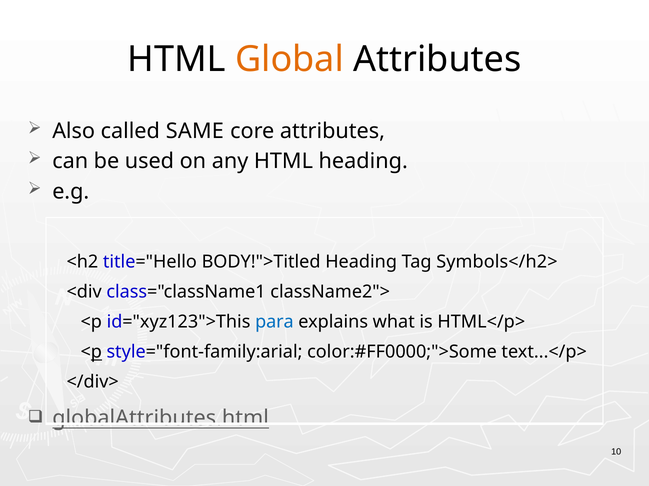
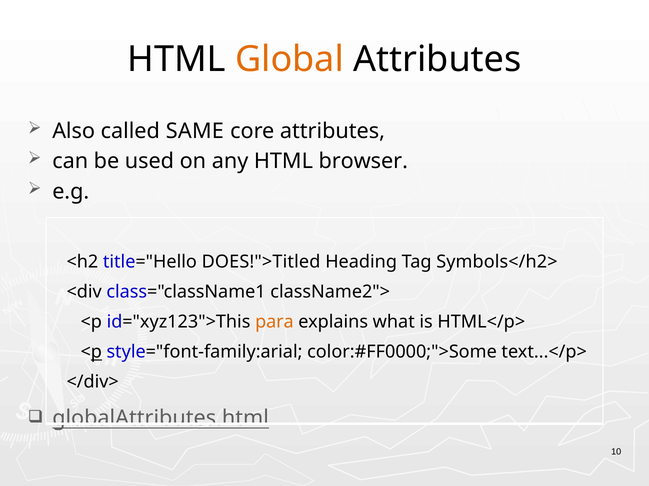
HTML heading: heading -> browser
BODY!">Titled: BODY!">Titled -> DOES!">Titled
para colour: blue -> orange
